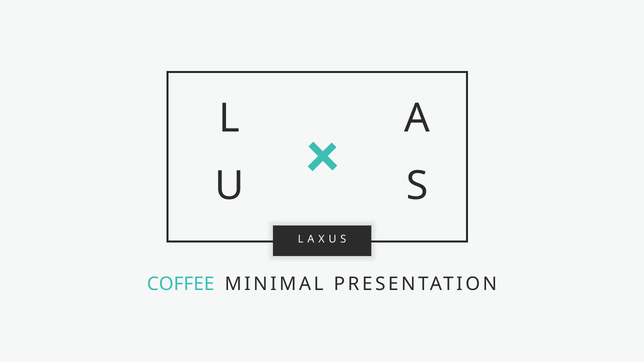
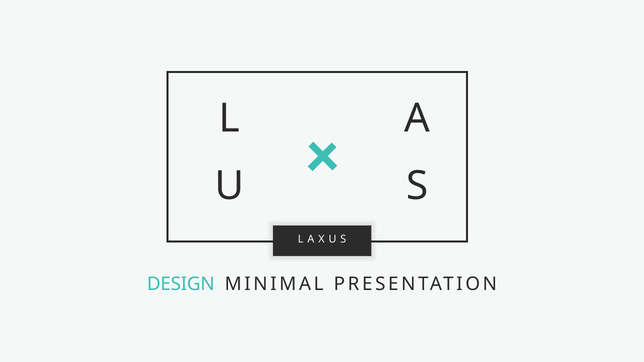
COFFEE: COFFEE -> DESIGN
